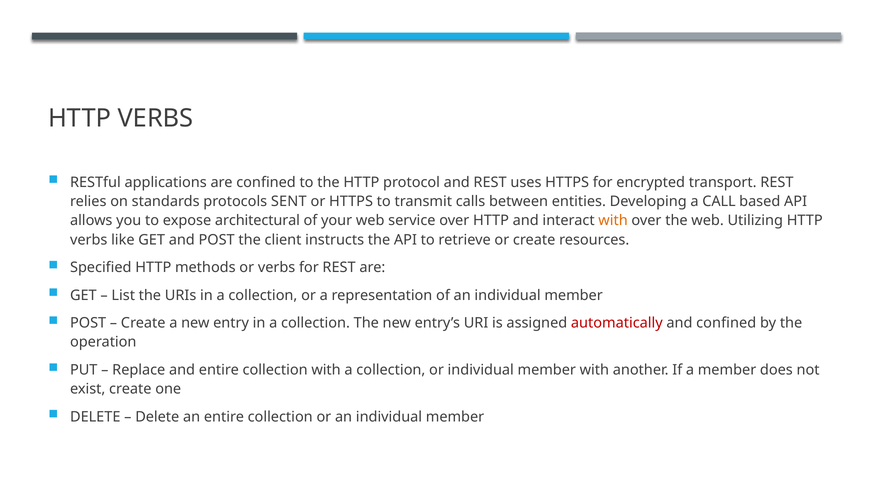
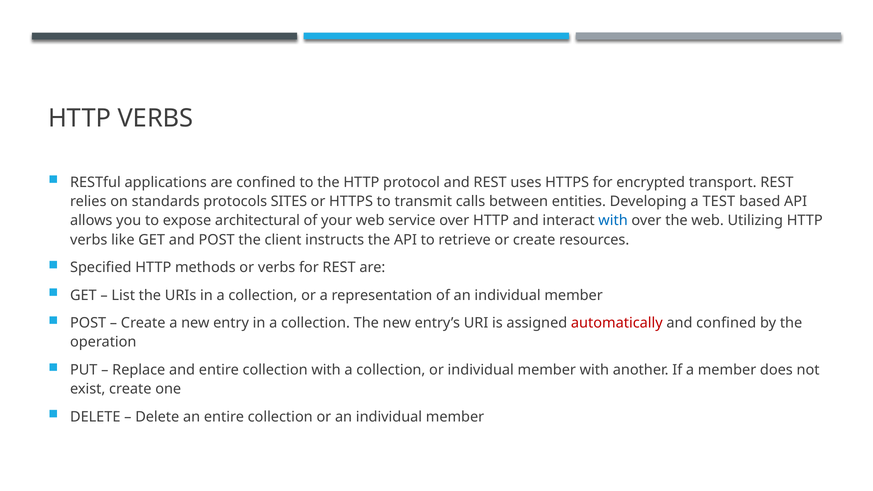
SENT: SENT -> SITES
CALL: CALL -> TEST
with at (613, 221) colour: orange -> blue
